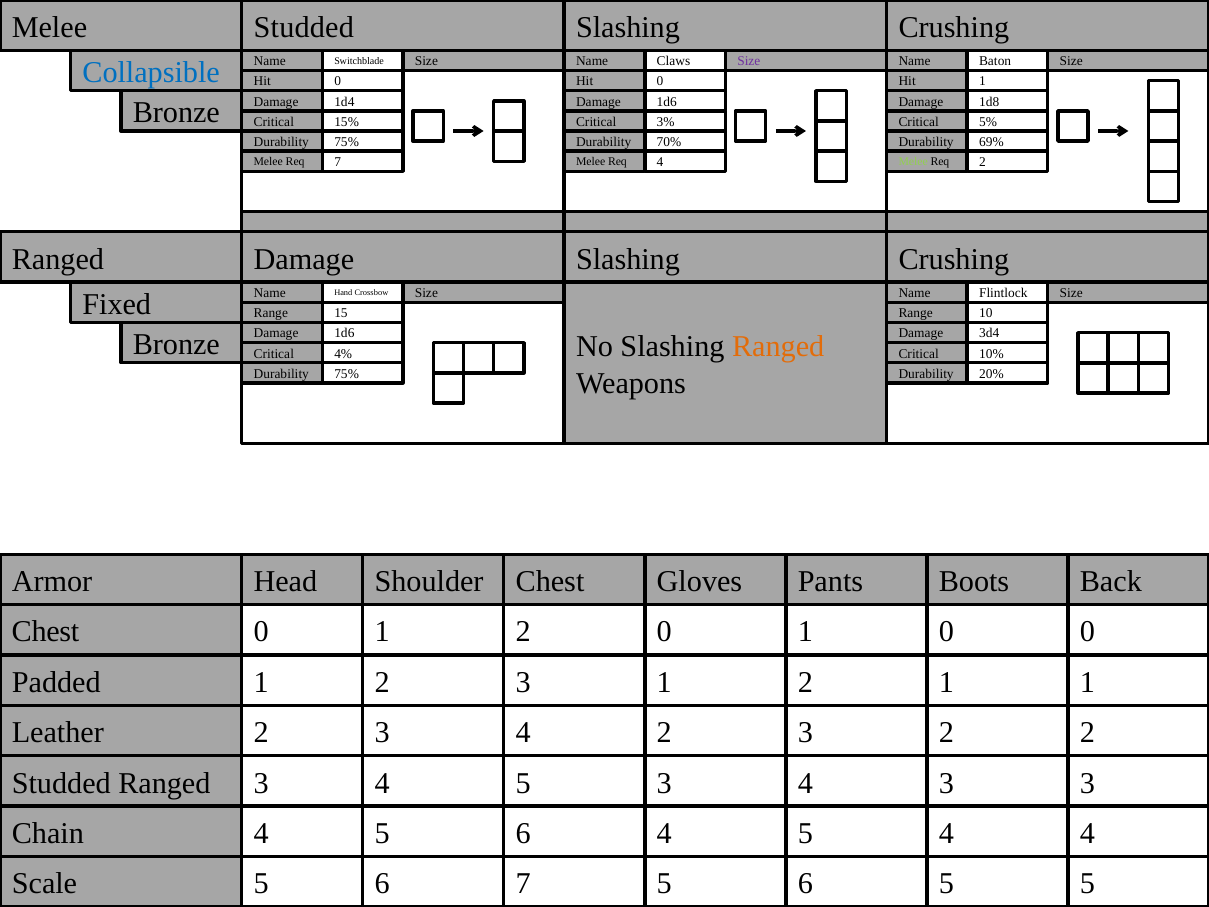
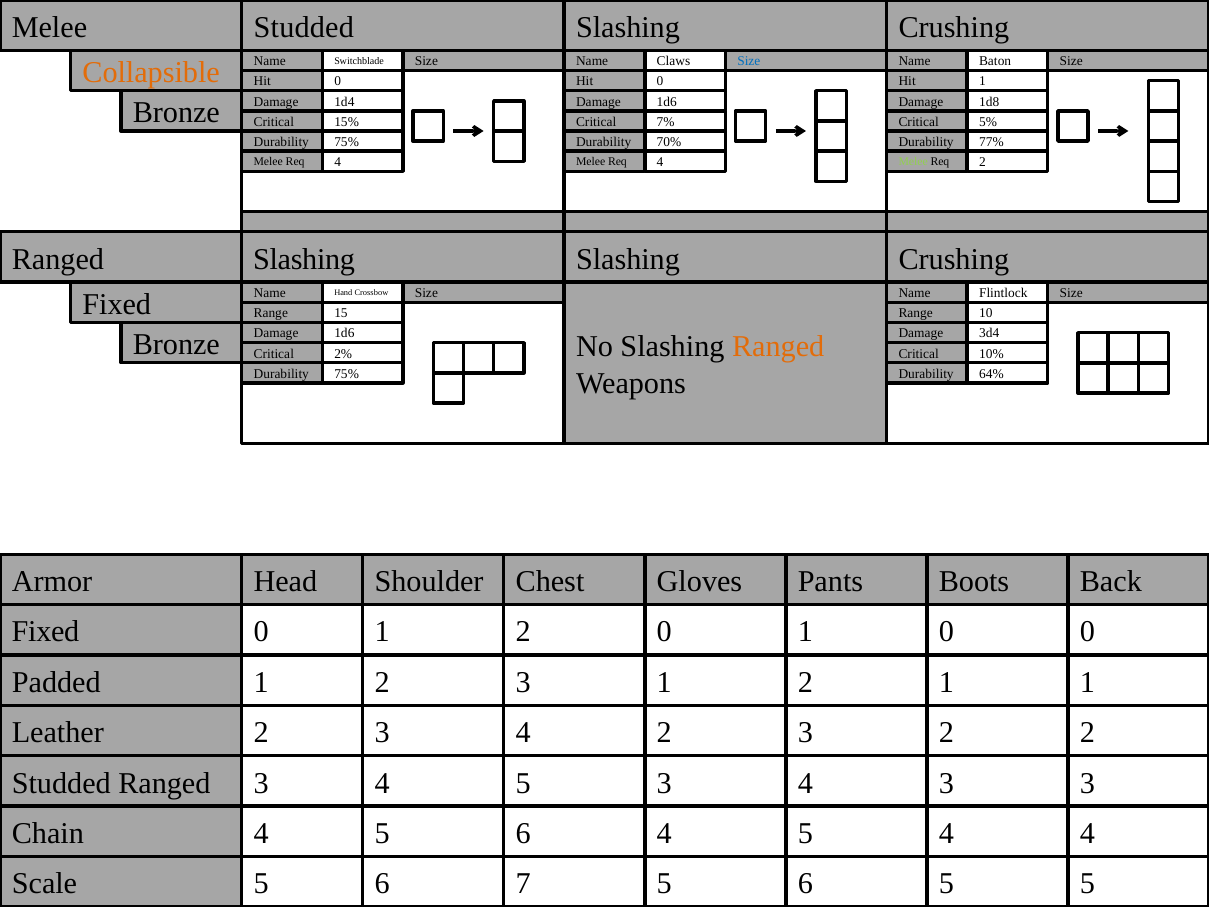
Size at (749, 61) colour: purple -> blue
Collapsible colour: blue -> orange
3%: 3% -> 7%
69%: 69% -> 77%
7 at (338, 162): 7 -> 4
Damage at (304, 259): Damage -> Slashing
4%: 4% -> 2%
20%: 20% -> 64%
Chest at (46, 632): Chest -> Fixed
